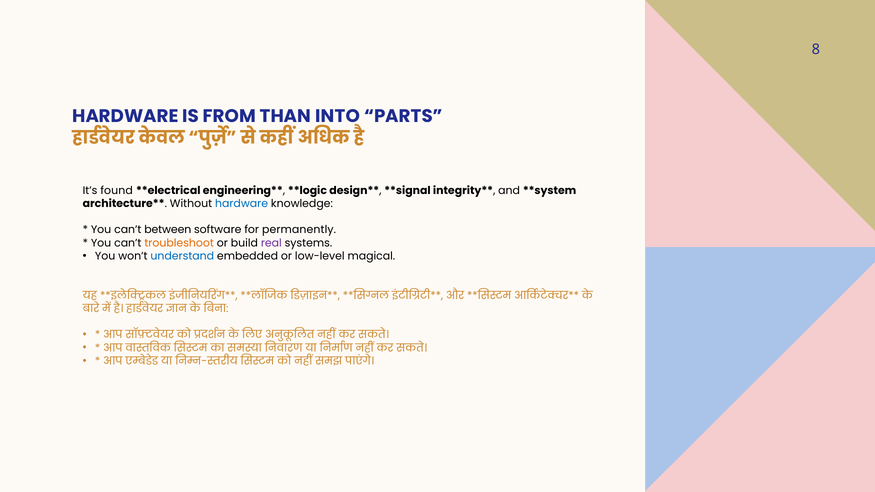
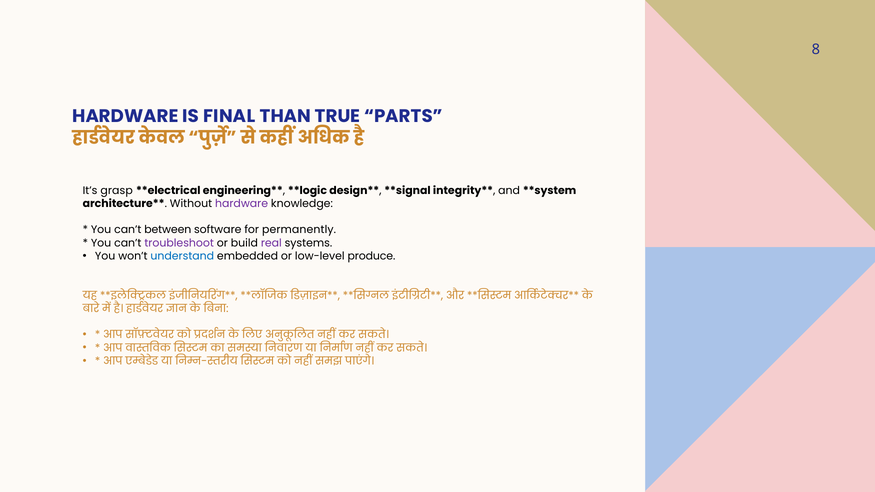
FROM: FROM -> FINAL
INTO: INTO -> TRUE
found: found -> grasp
hardware at (242, 204) colour: blue -> purple
troubleshoot colour: orange -> purple
magical: magical -> produce
